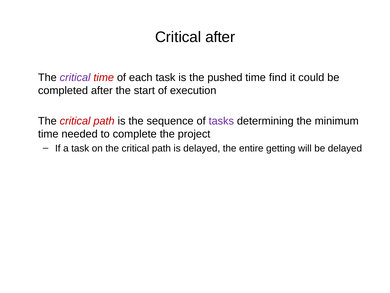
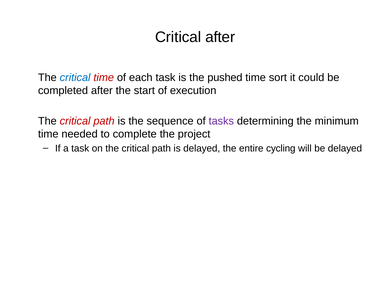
critical at (75, 77) colour: purple -> blue
find: find -> sort
getting: getting -> cycling
